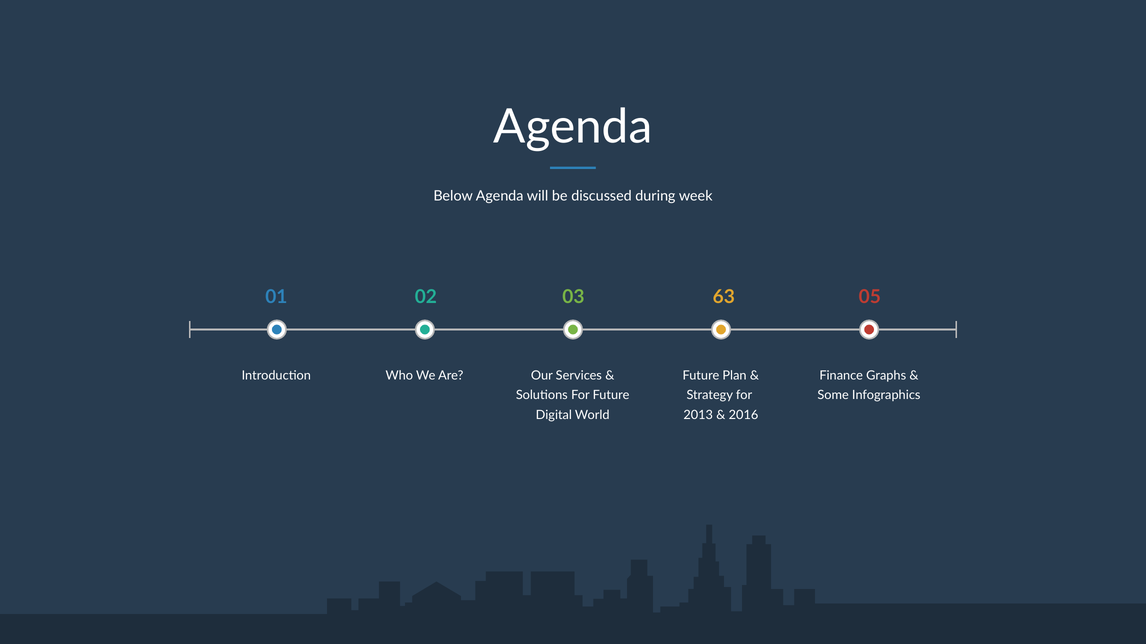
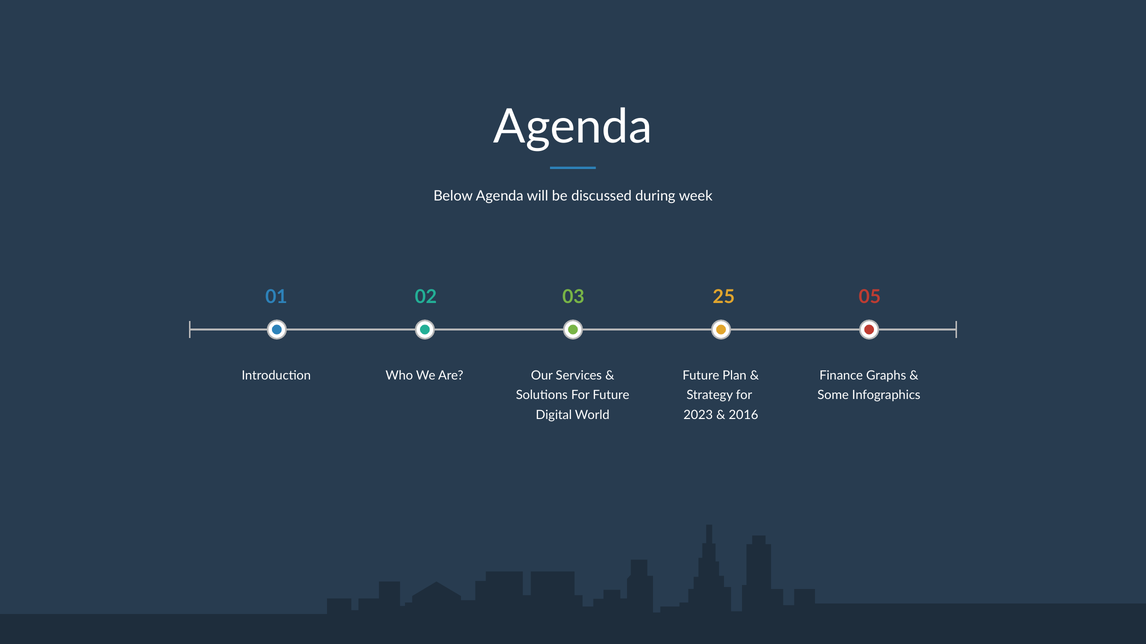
63: 63 -> 25
2013: 2013 -> 2023
